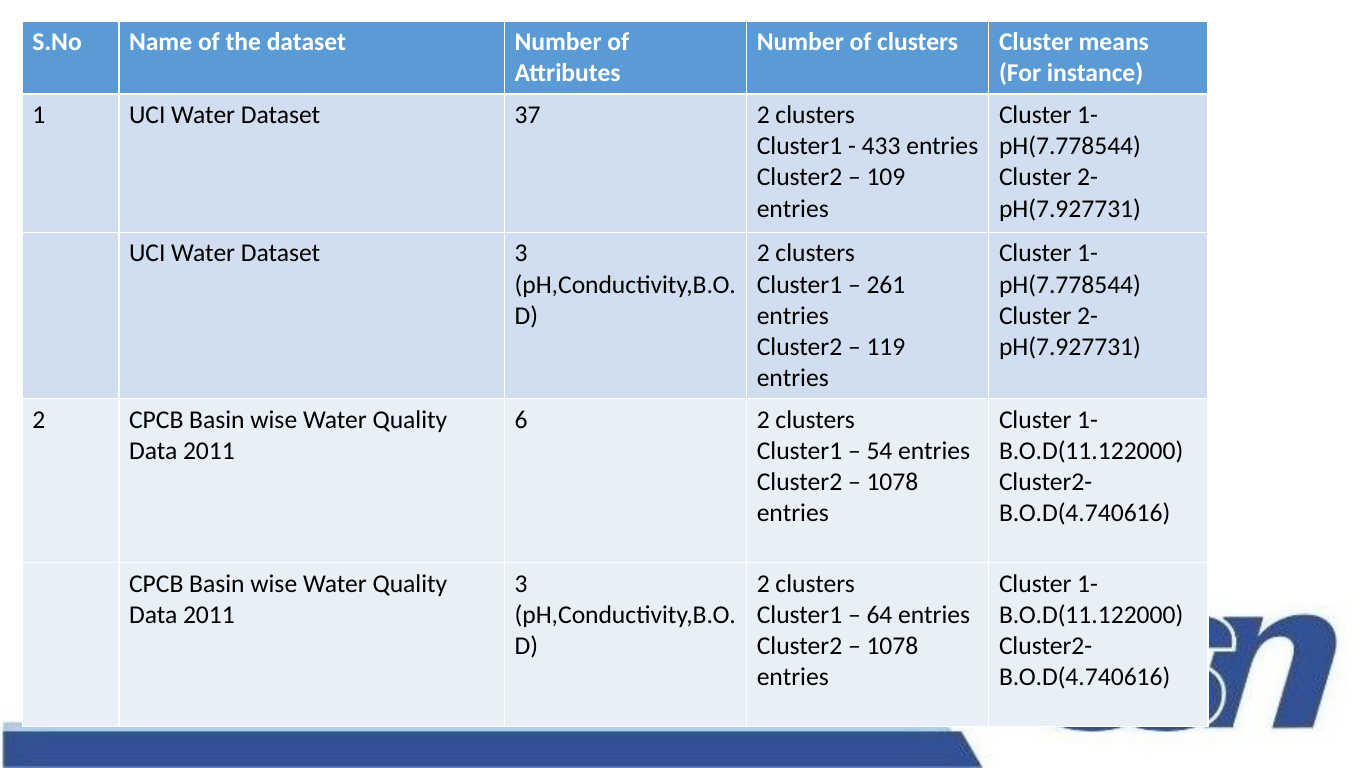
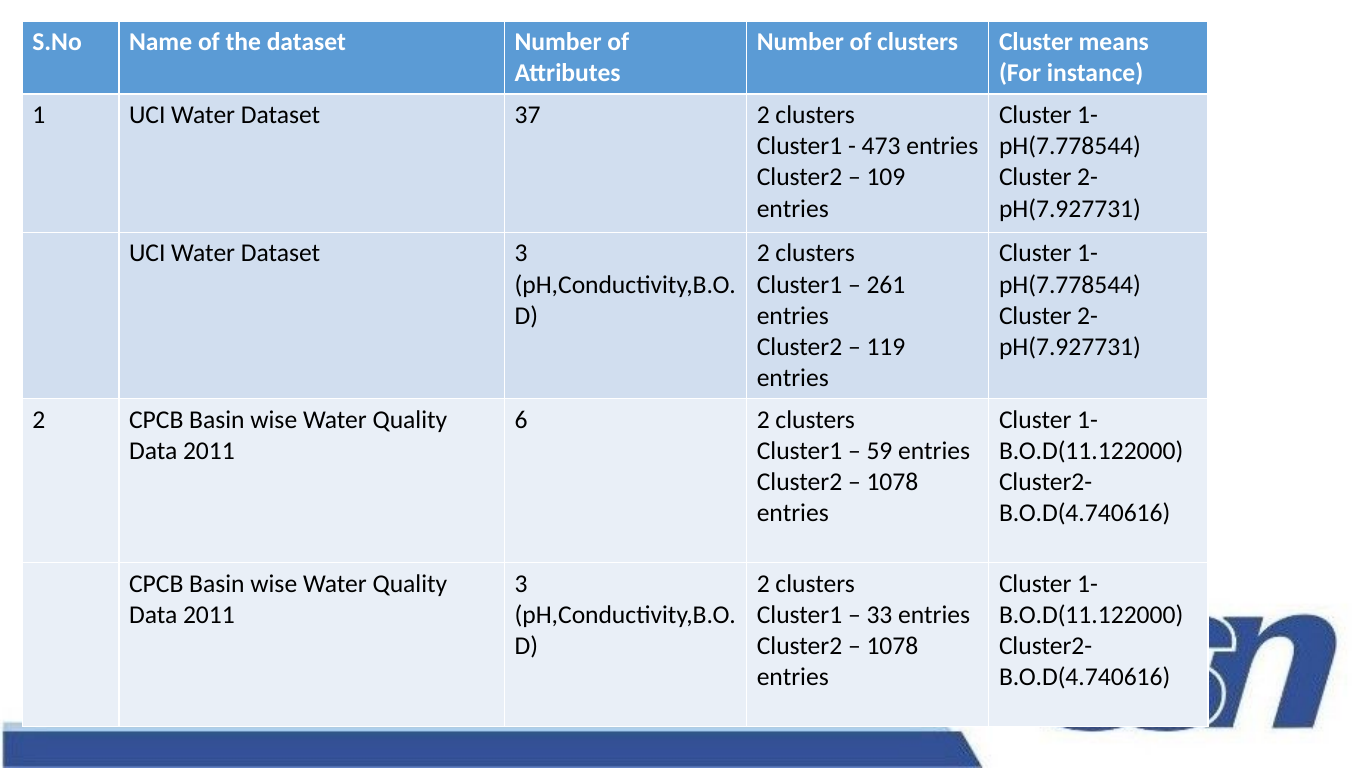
433: 433 -> 473
54: 54 -> 59
64: 64 -> 33
